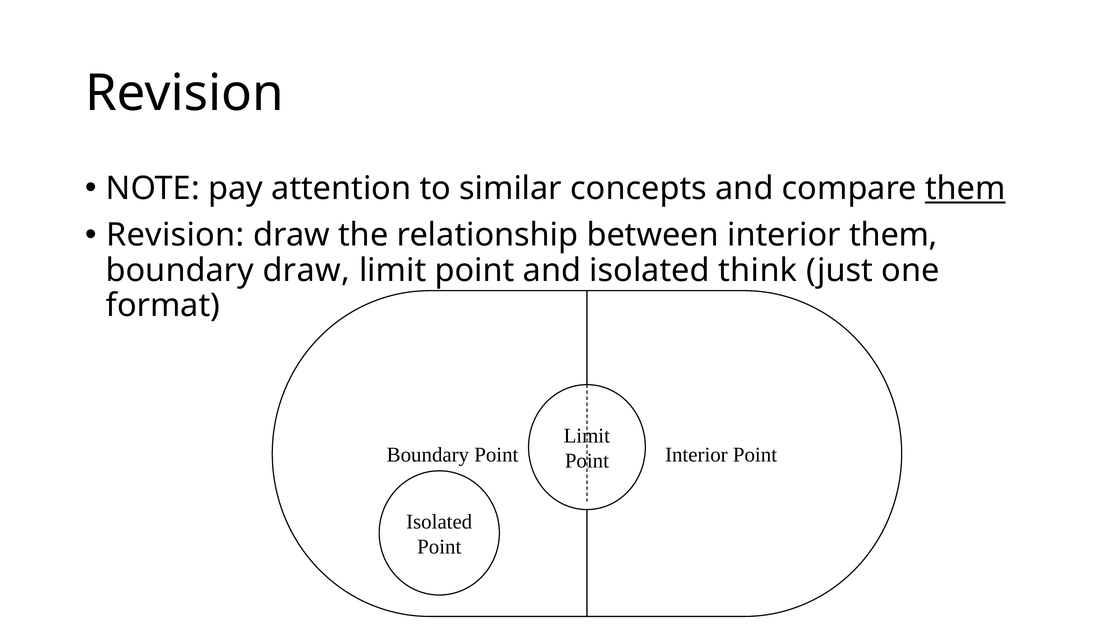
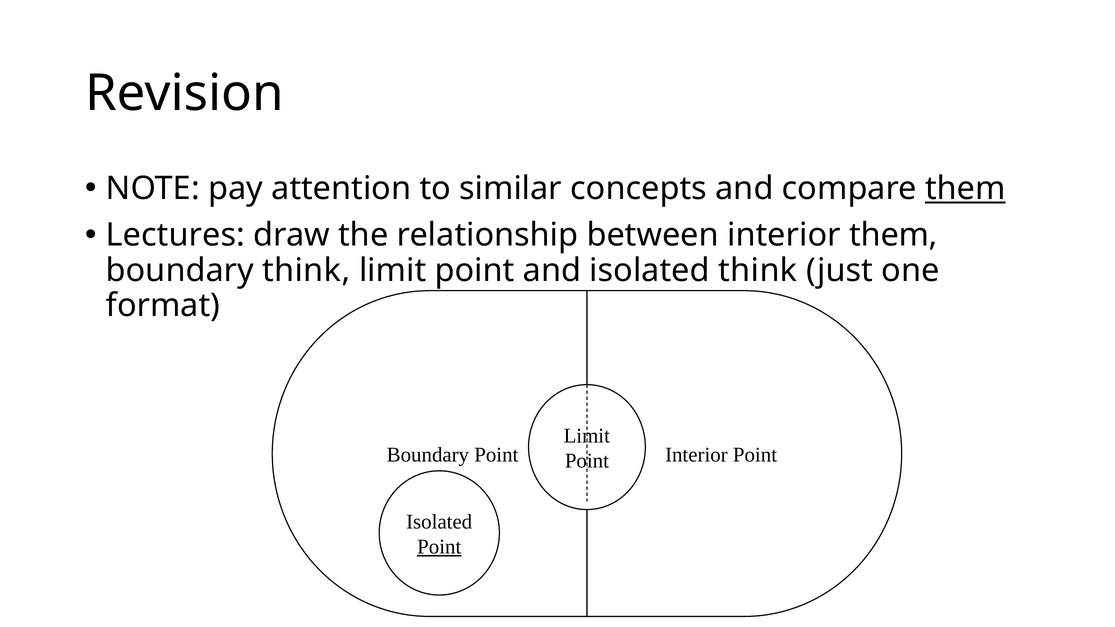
Revision at (175, 235): Revision -> Lectures
boundary draw: draw -> think
Point at (439, 547) underline: none -> present
